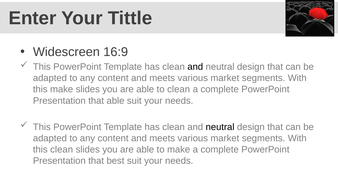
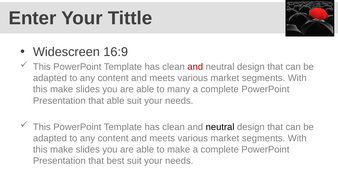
and at (195, 67) colour: black -> red
to clean: clean -> many
clean at (62, 150): clean -> make
